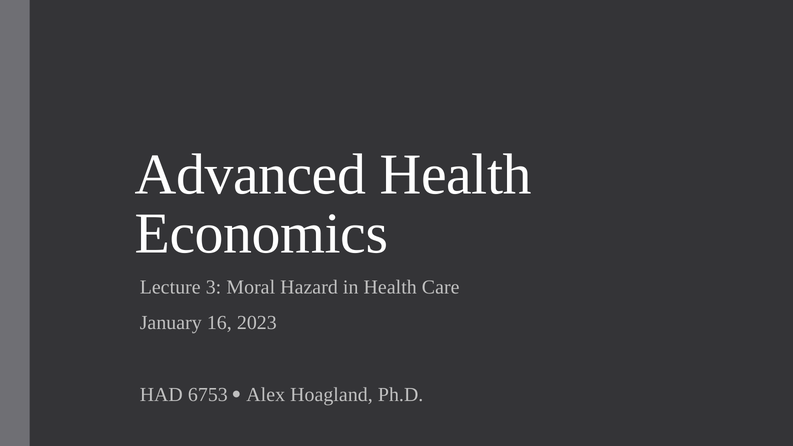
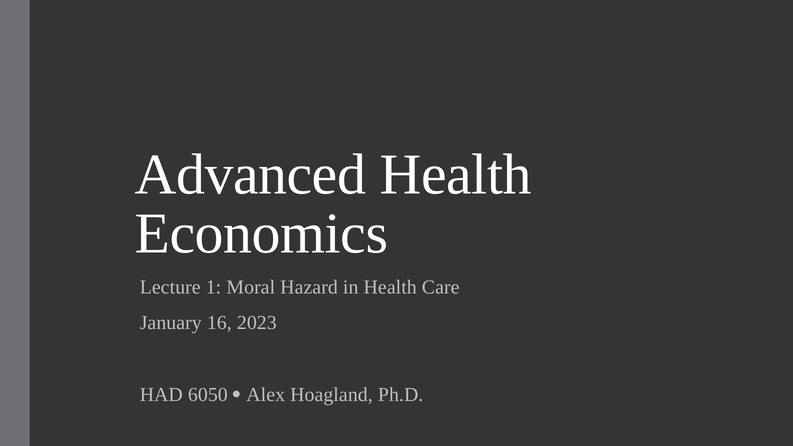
3: 3 -> 1
6753: 6753 -> 6050
